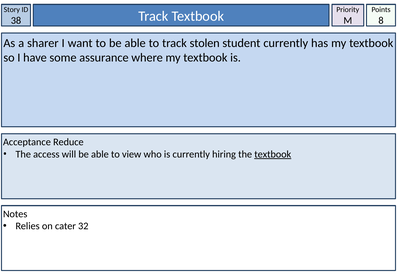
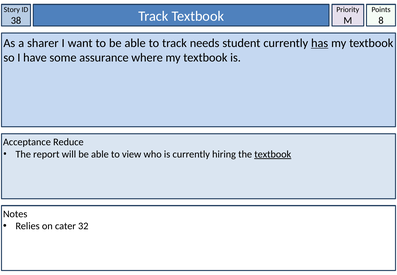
stolen: stolen -> needs
has underline: none -> present
access: access -> report
